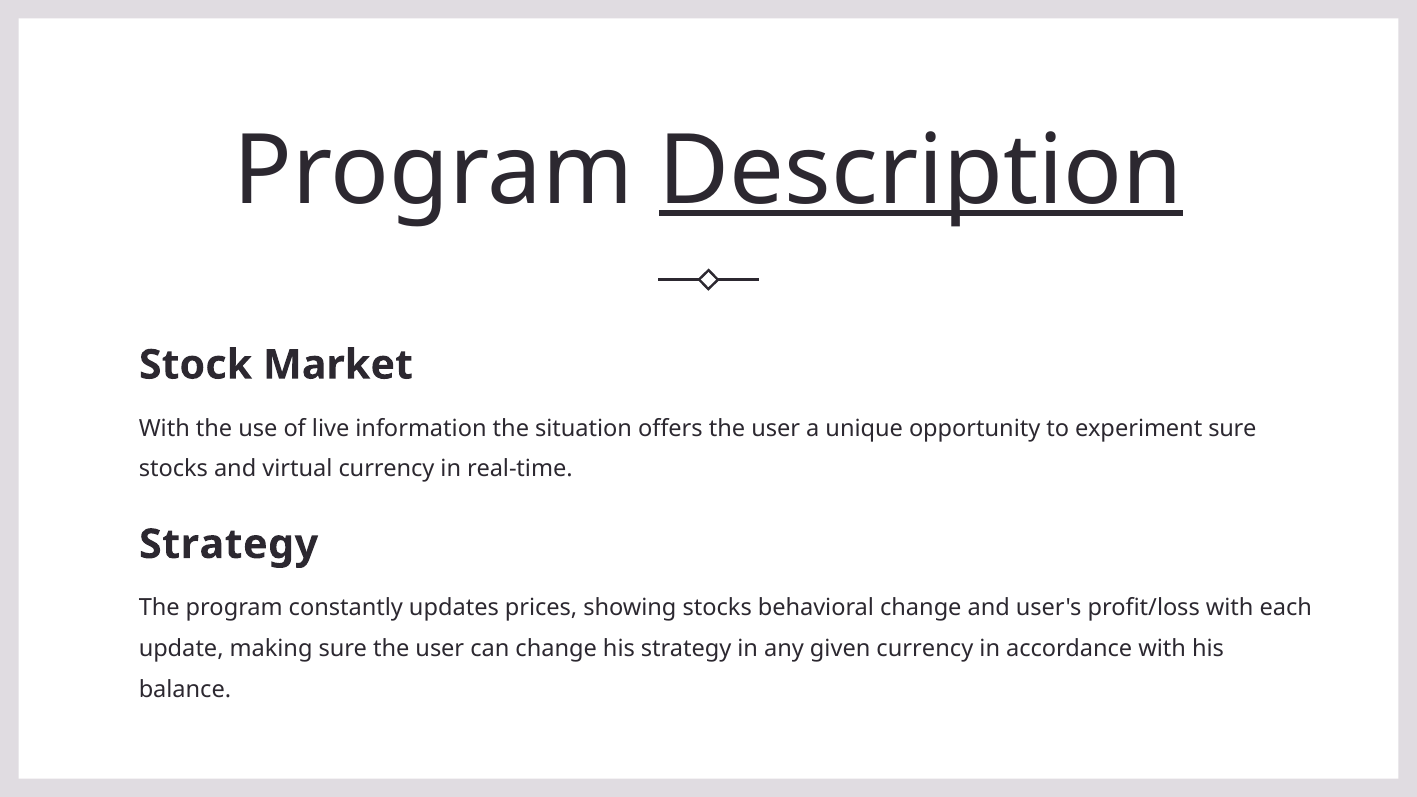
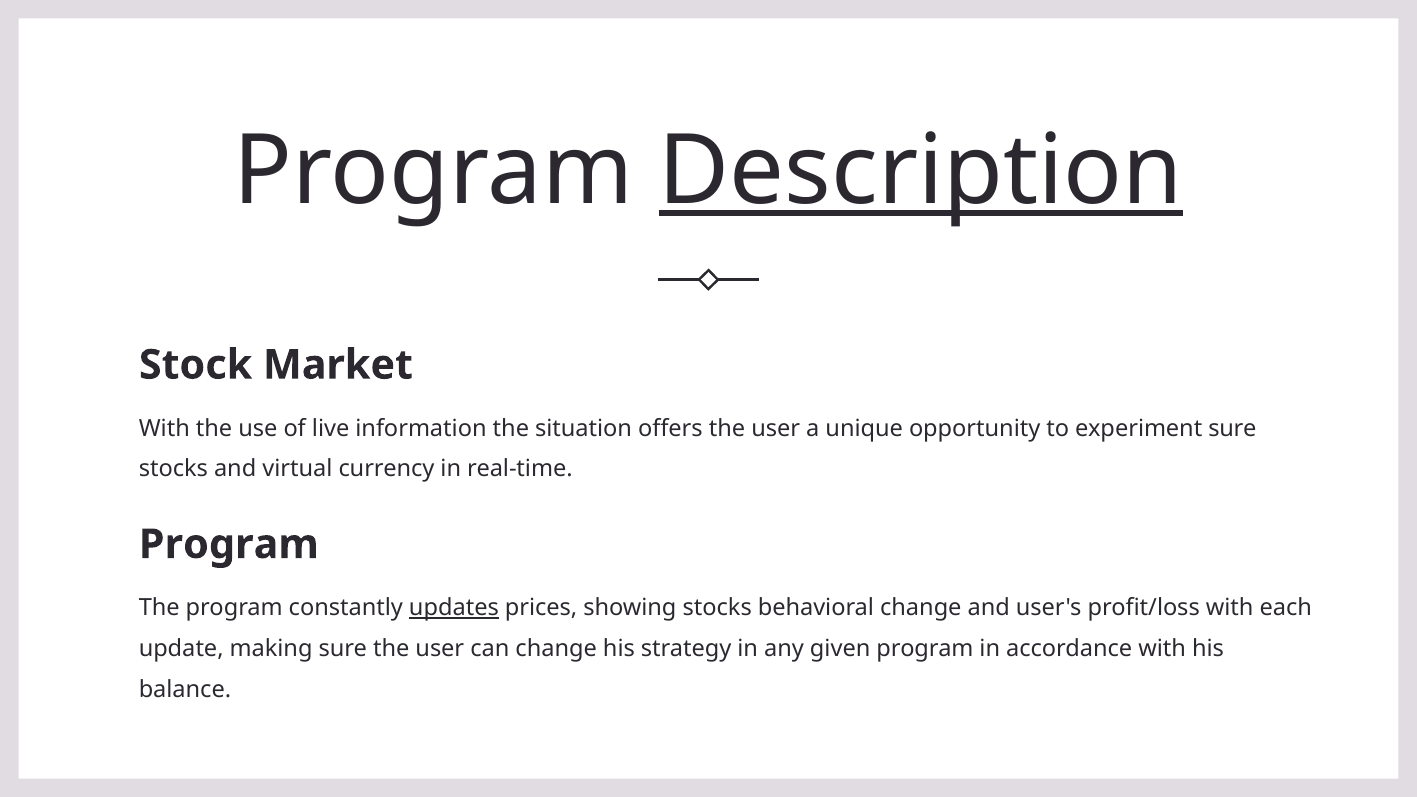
Strategy at (229, 544): Strategy -> Program
updates underline: none -> present
given currency: currency -> program
